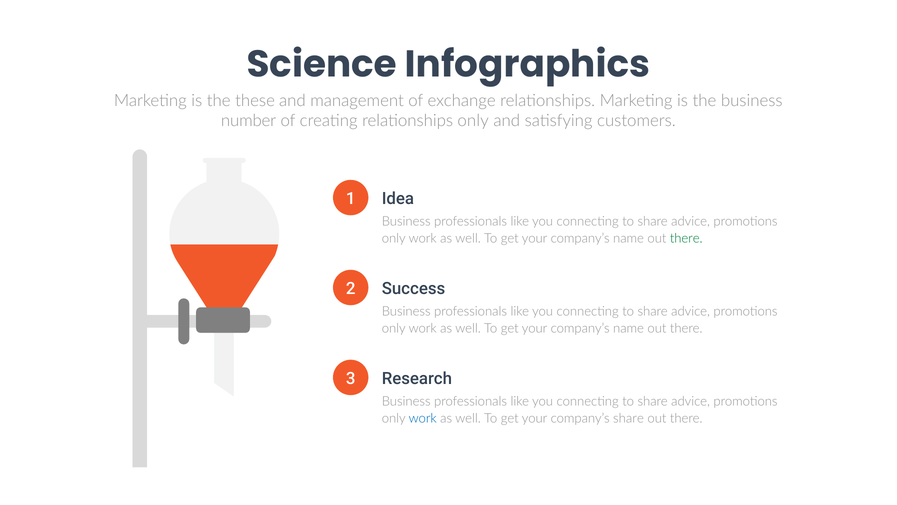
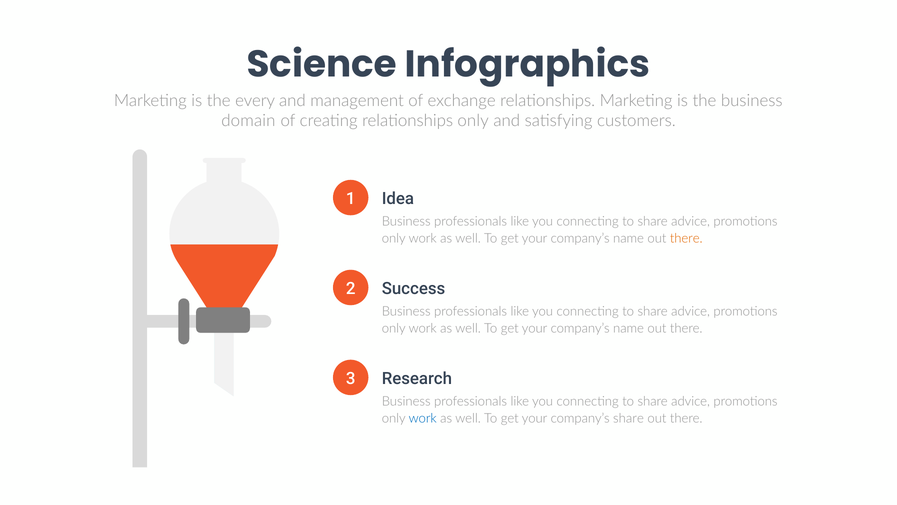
these: these -> every
number: number -> domain
there at (686, 238) colour: green -> orange
